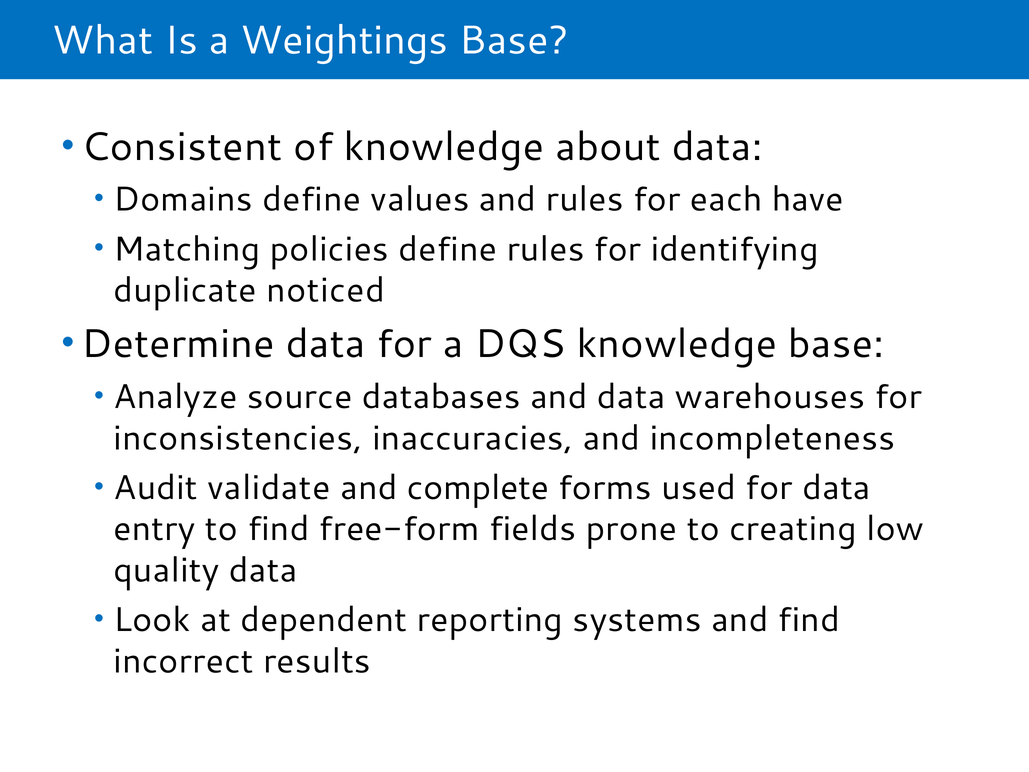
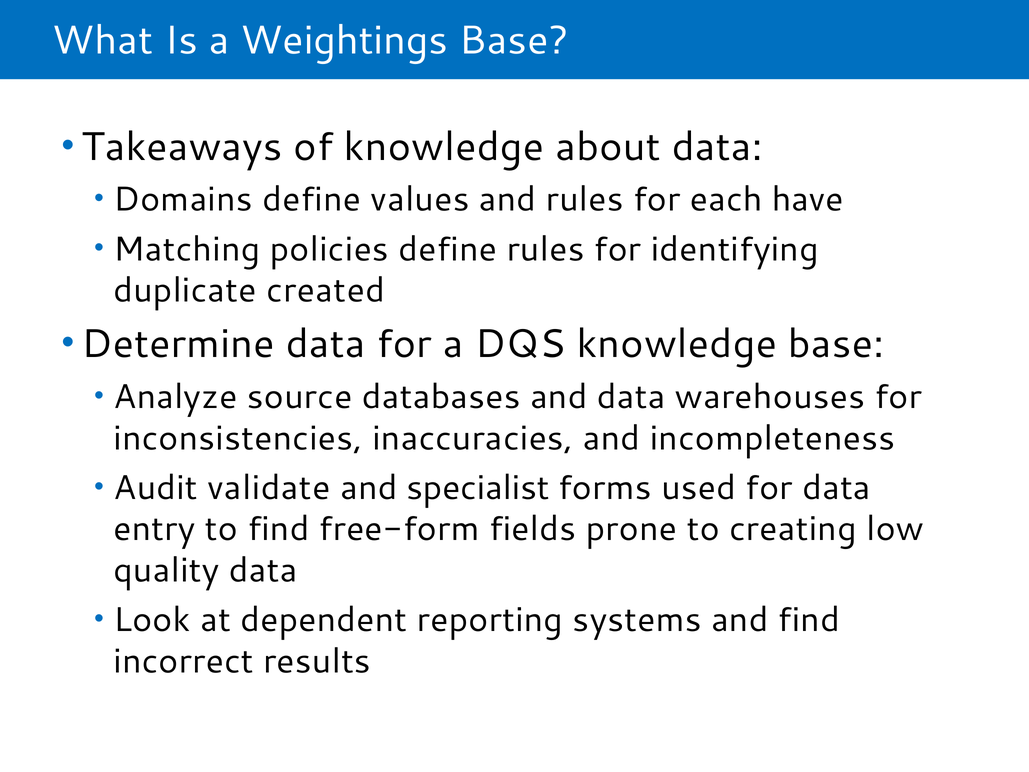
Consistent: Consistent -> Takeaways
noticed: noticed -> created
complete: complete -> specialist
